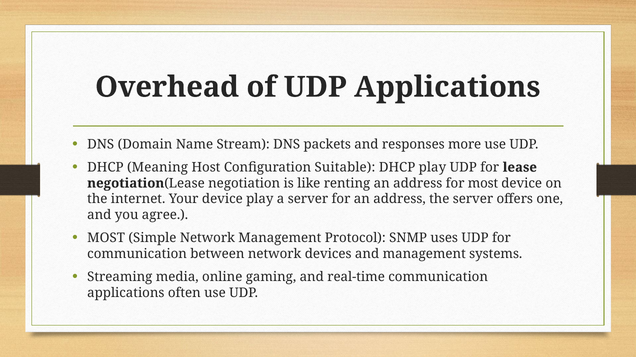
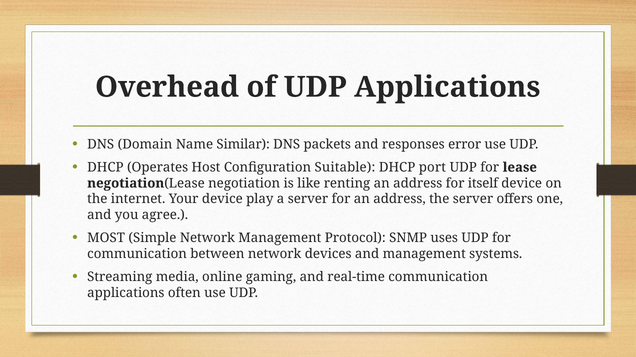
Stream: Stream -> Similar
more: more -> error
Meaning: Meaning -> Operates
DHCP play: play -> port
for most: most -> itself
